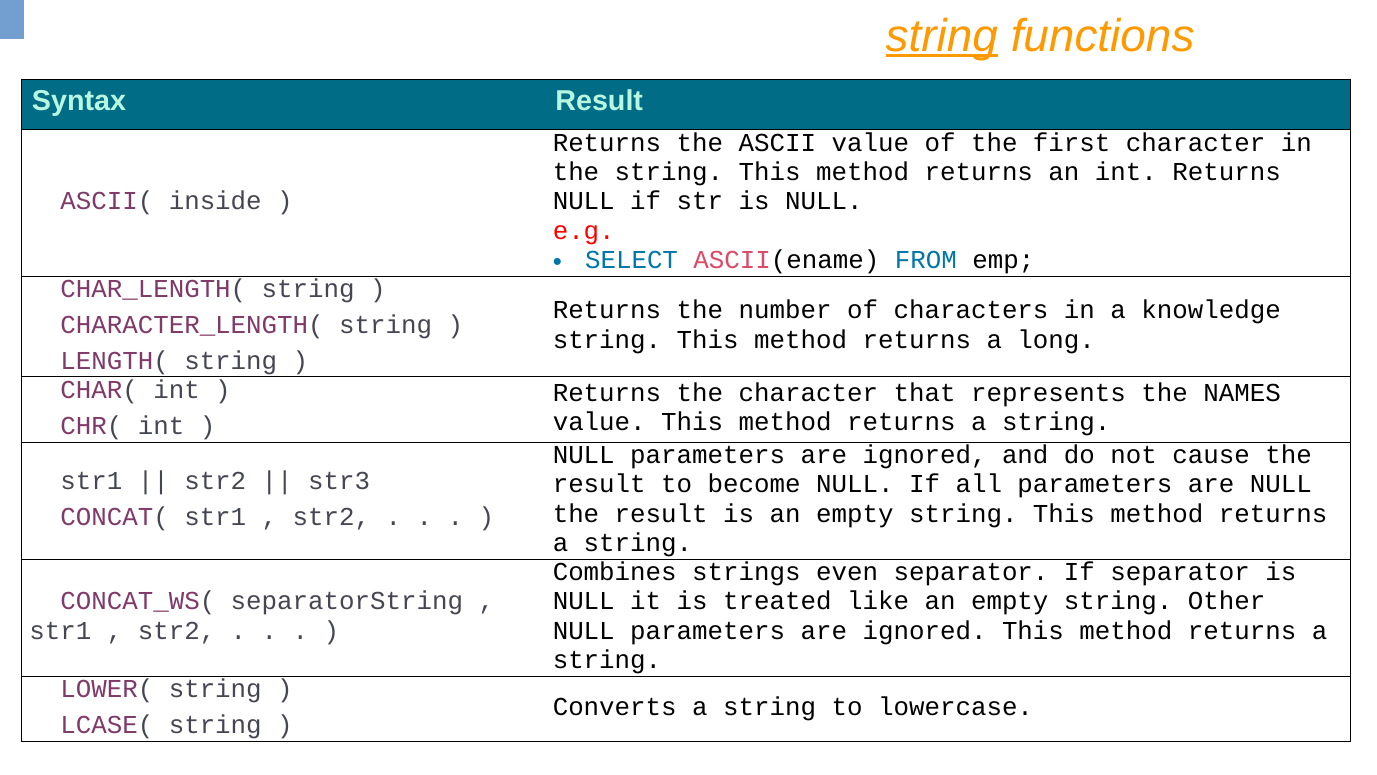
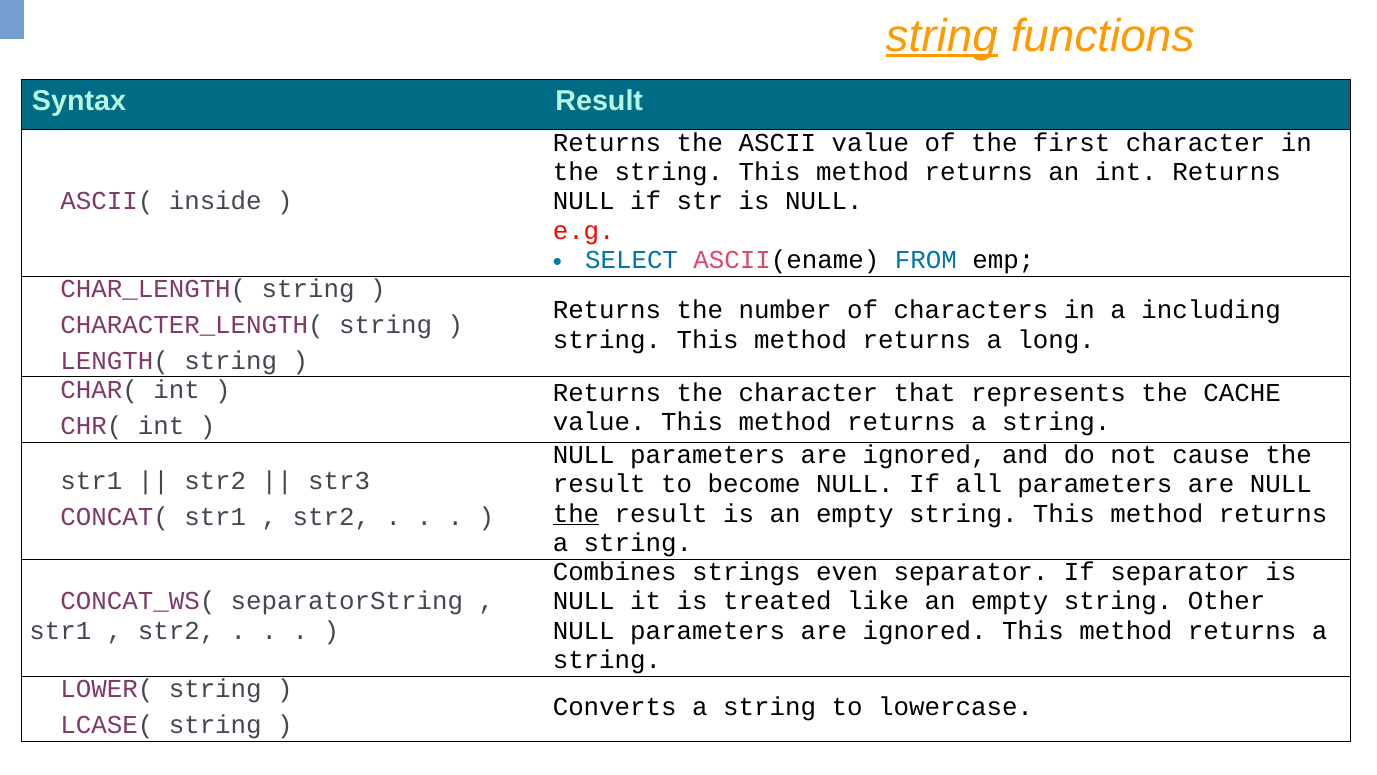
knowledge: knowledge -> including
NAMES: NAMES -> CACHE
the at (576, 513) underline: none -> present
